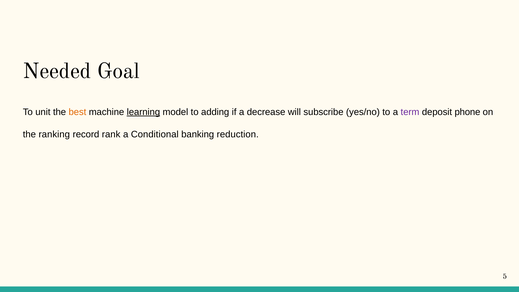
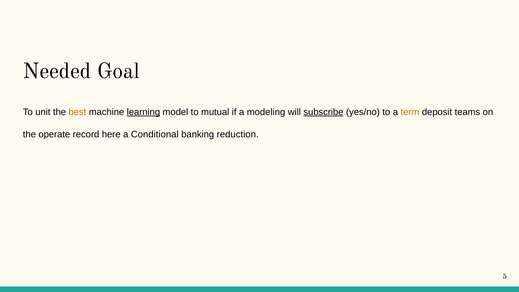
adding: adding -> mutual
decrease: decrease -> modeling
subscribe underline: none -> present
term colour: purple -> orange
phone: phone -> teams
ranking: ranking -> operate
rank: rank -> here
